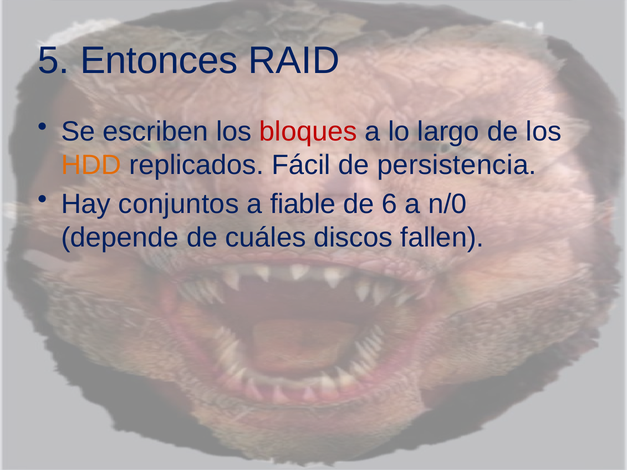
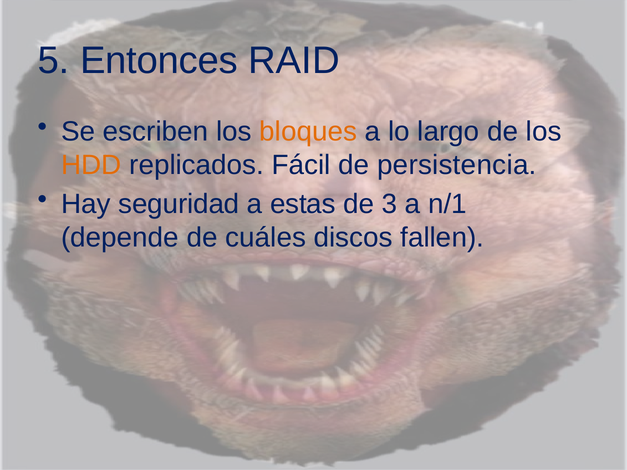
bloques colour: red -> orange
conjuntos: conjuntos -> seguridad
fiable: fiable -> estas
6: 6 -> 3
n/0: n/0 -> n/1
